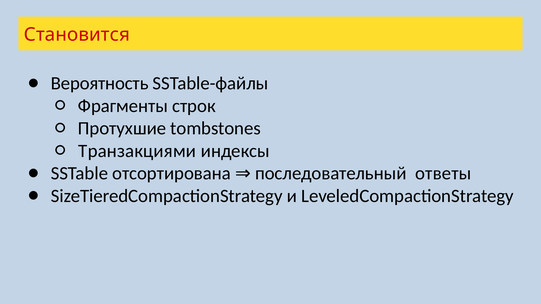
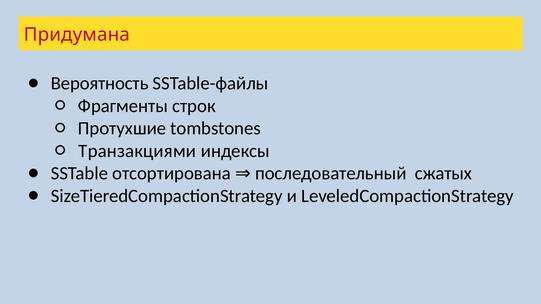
Становится: Становится -> Придумана
ответы: ответы -> сжатых
